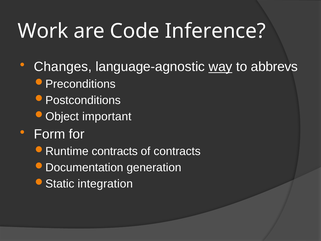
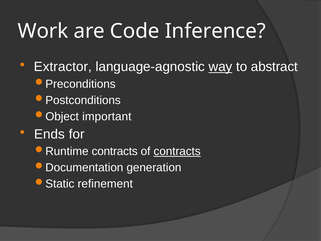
Changes: Changes -> Extractor
abbrevs: abbrevs -> abstract
Form: Form -> Ends
contracts at (177, 151) underline: none -> present
integration: integration -> refinement
